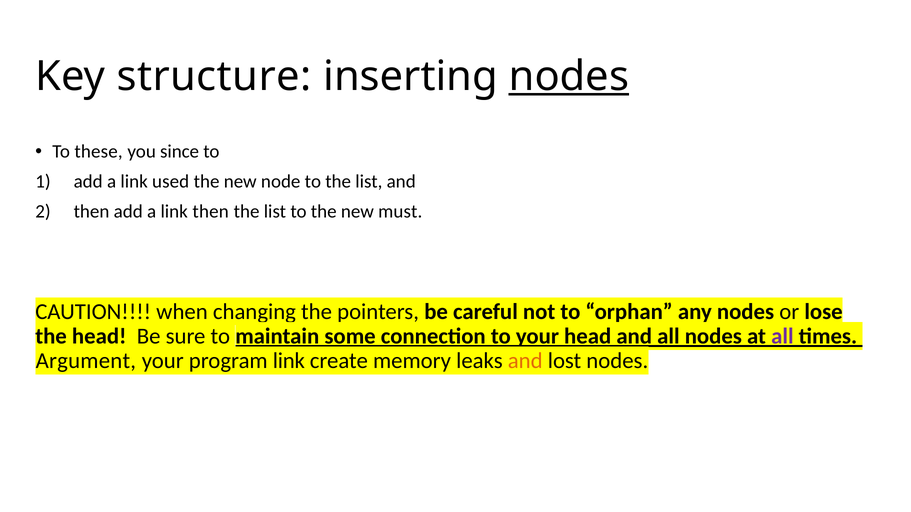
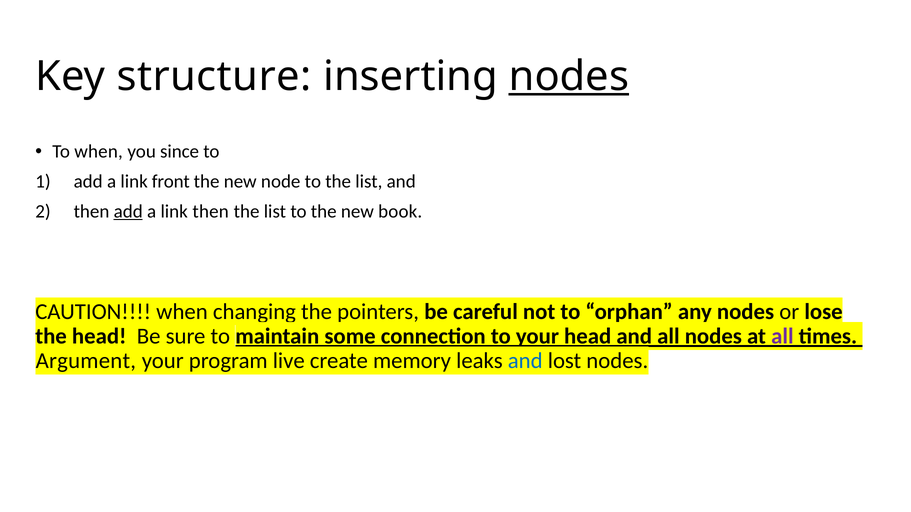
To these: these -> when
used: used -> front
add at (128, 212) underline: none -> present
must: must -> book
program link: link -> live
and at (525, 361) colour: orange -> blue
